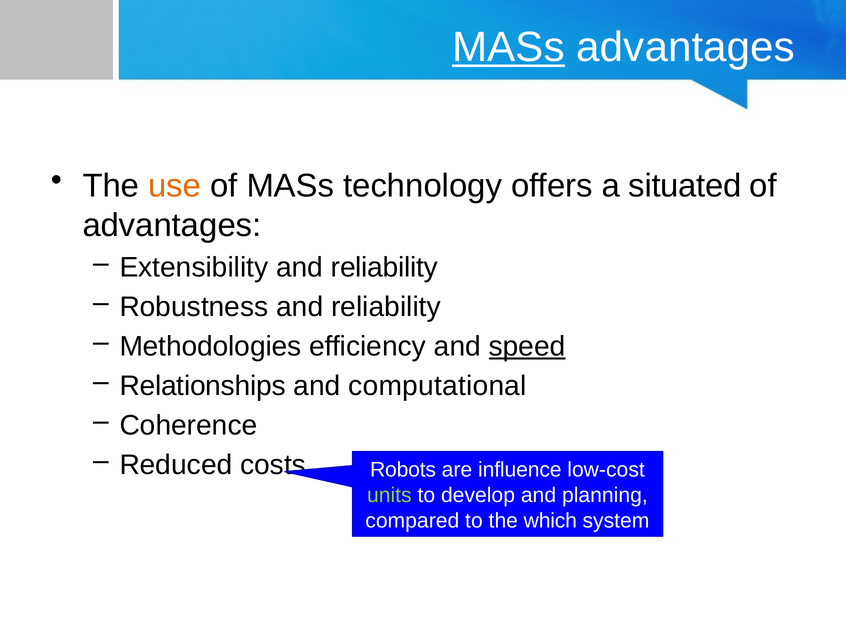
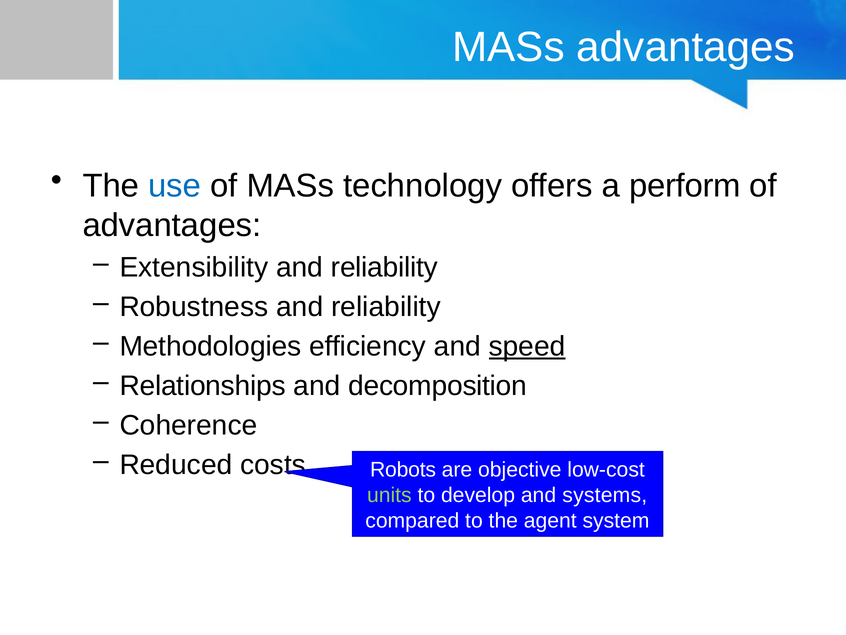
MASs at (508, 47) underline: present -> none
use colour: orange -> blue
situated: situated -> perform
computational: computational -> decomposition
influence: influence -> objective
planning: planning -> systems
which: which -> agent
